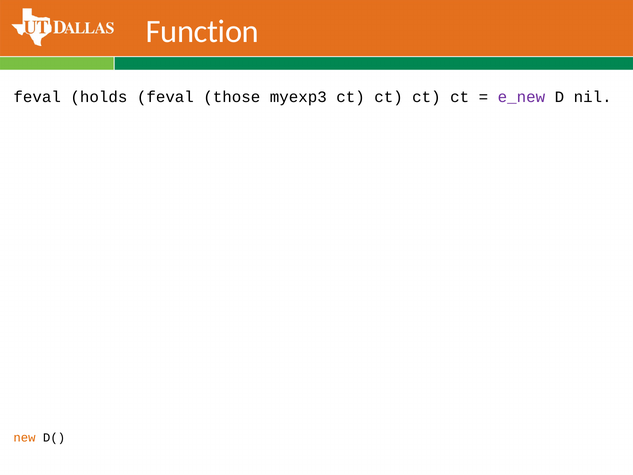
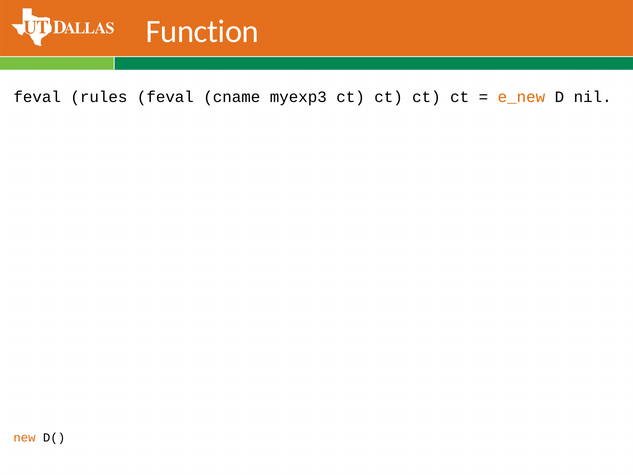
holds: holds -> rules
those: those -> cname
e_new colour: purple -> orange
